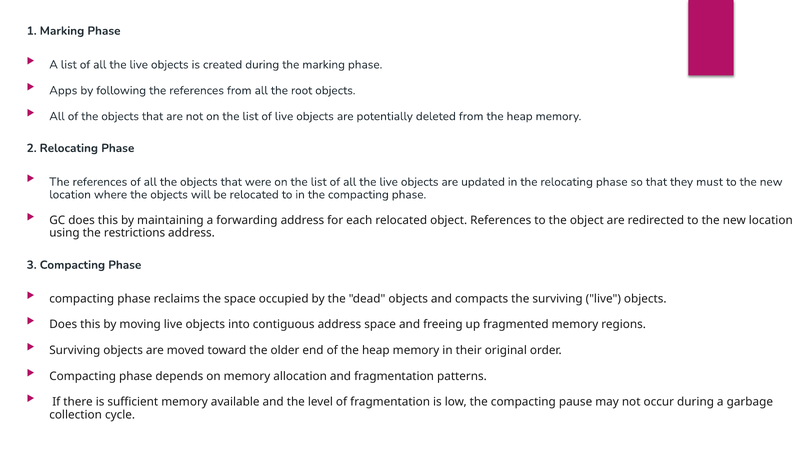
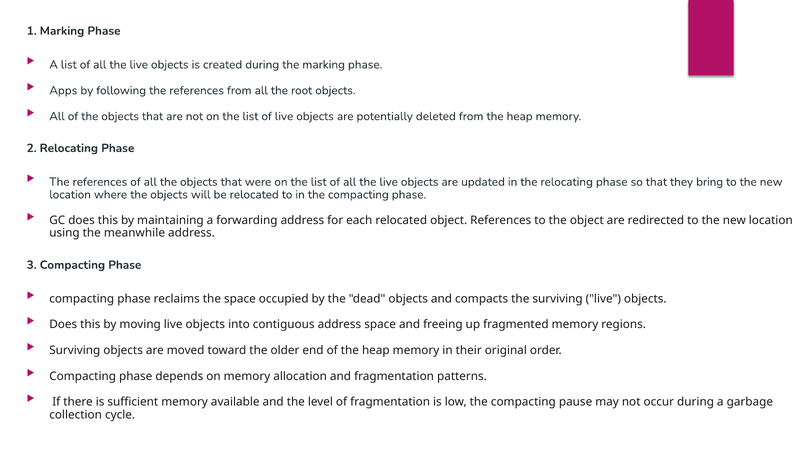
must: must -> bring
restrictions: restrictions -> meanwhile
